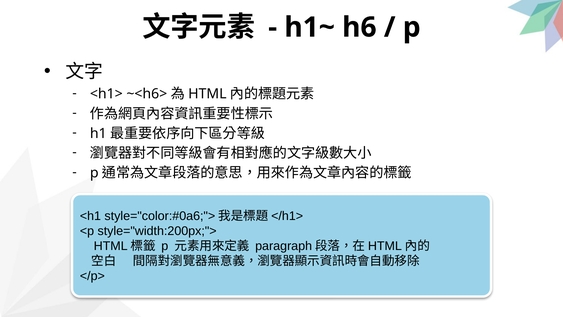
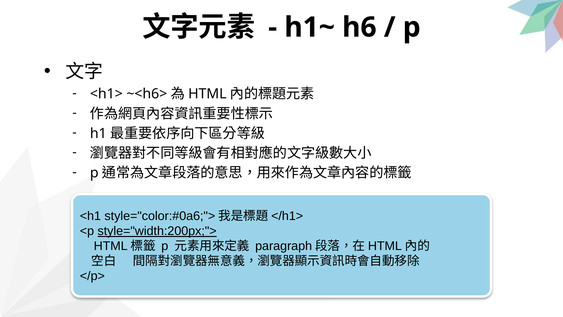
style="width:200px;"> underline: none -> present
